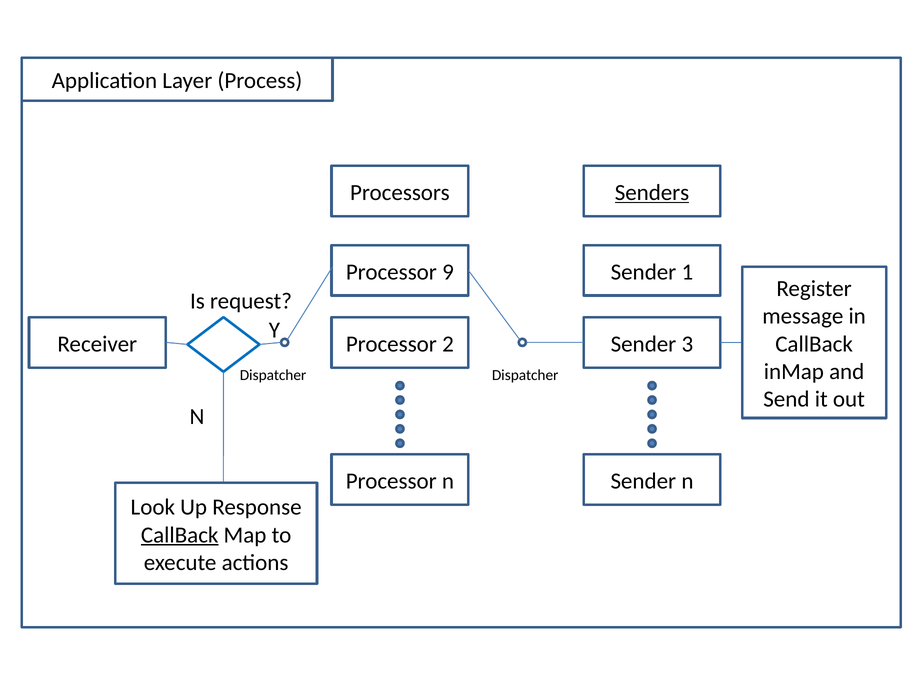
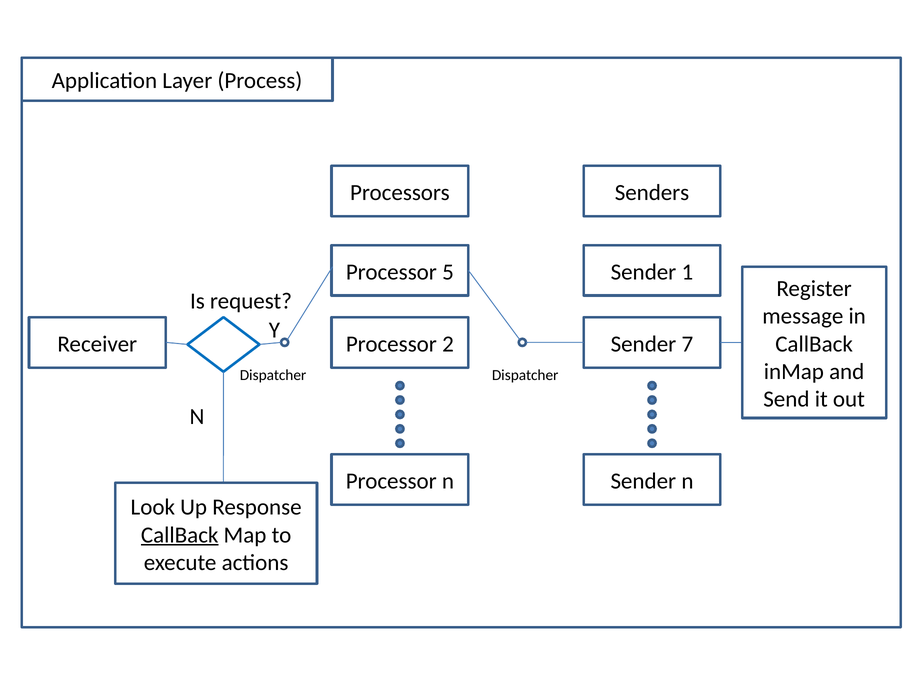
Senders underline: present -> none
9: 9 -> 5
3: 3 -> 7
